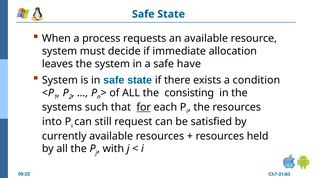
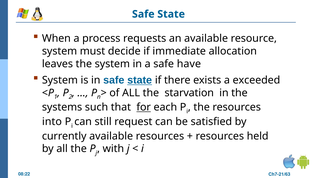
state at (140, 80) underline: none -> present
condition: condition -> exceeded
consisting: consisting -> starvation
